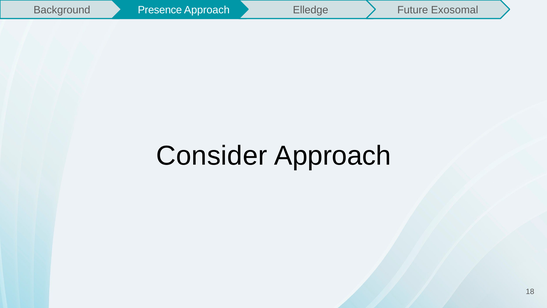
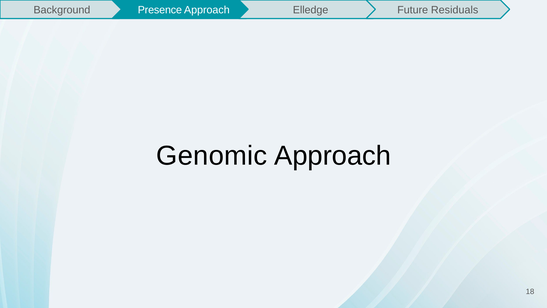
Exosomal: Exosomal -> Residuals
Consider: Consider -> Genomic
